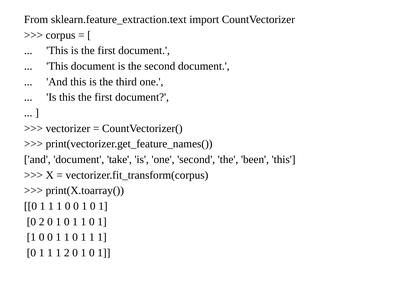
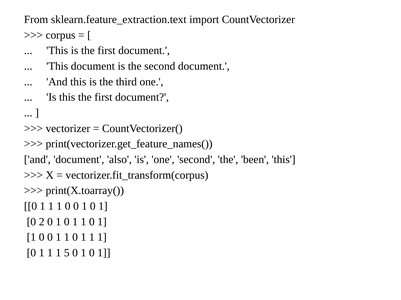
take: take -> also
1 2: 2 -> 5
